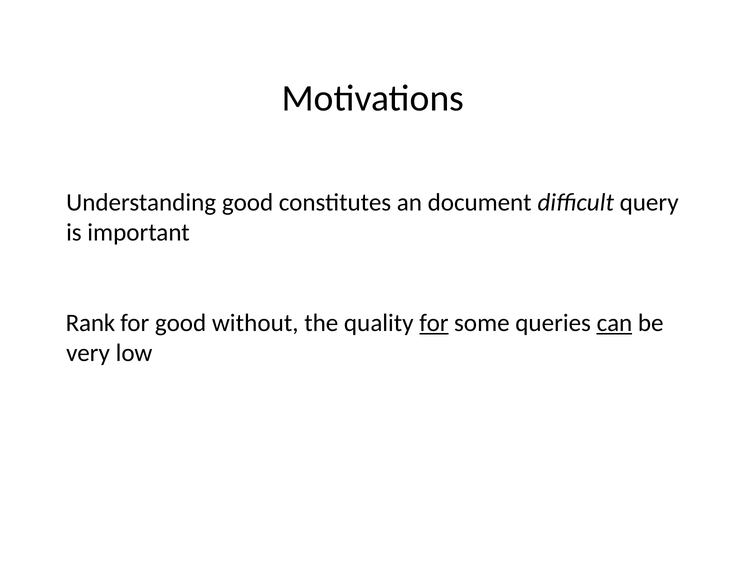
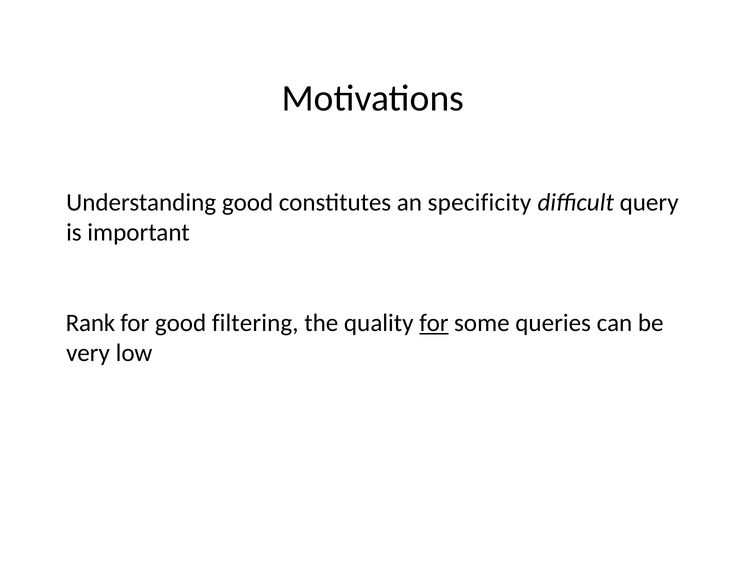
document: document -> specificity
without: without -> filtering
can underline: present -> none
